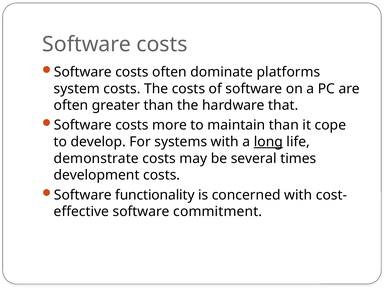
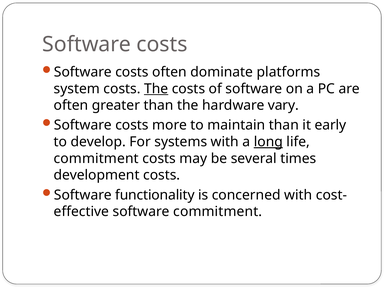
The at (156, 89) underline: none -> present
that: that -> vary
cope: cope -> early
demonstrate at (96, 158): demonstrate -> commitment
